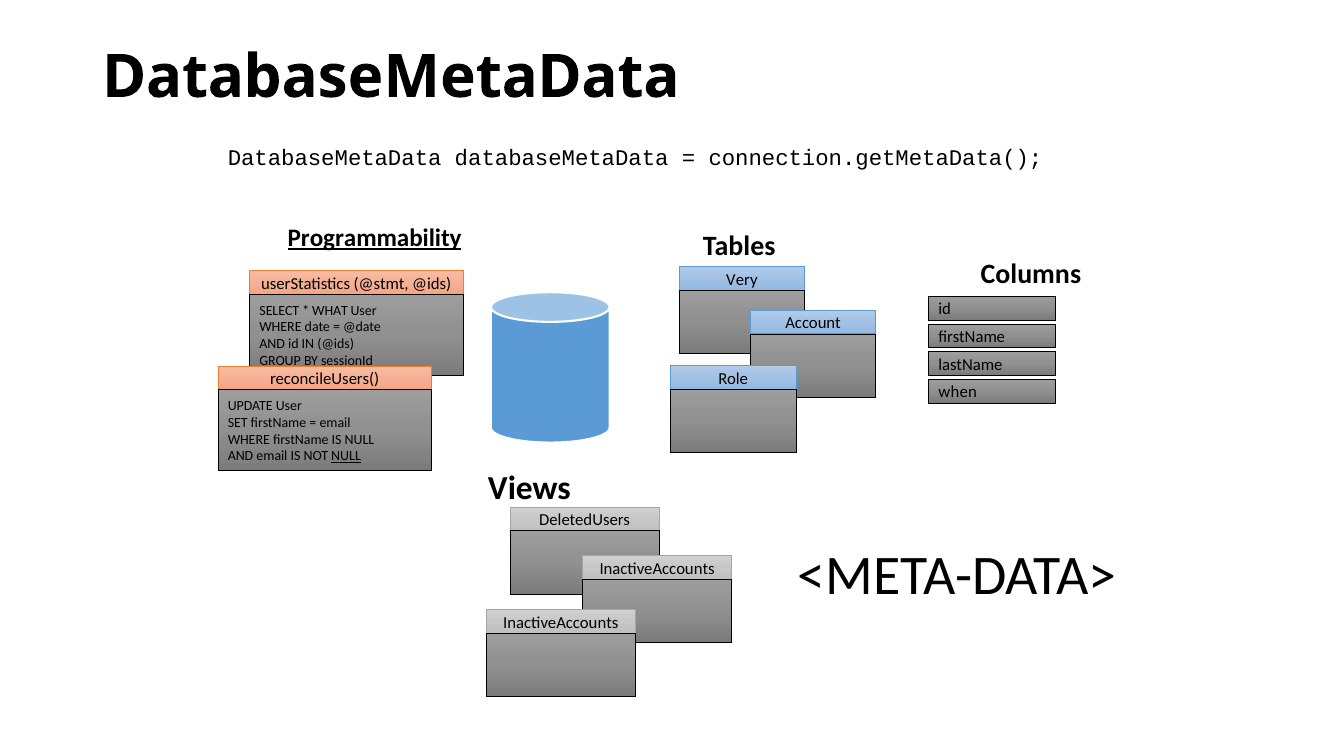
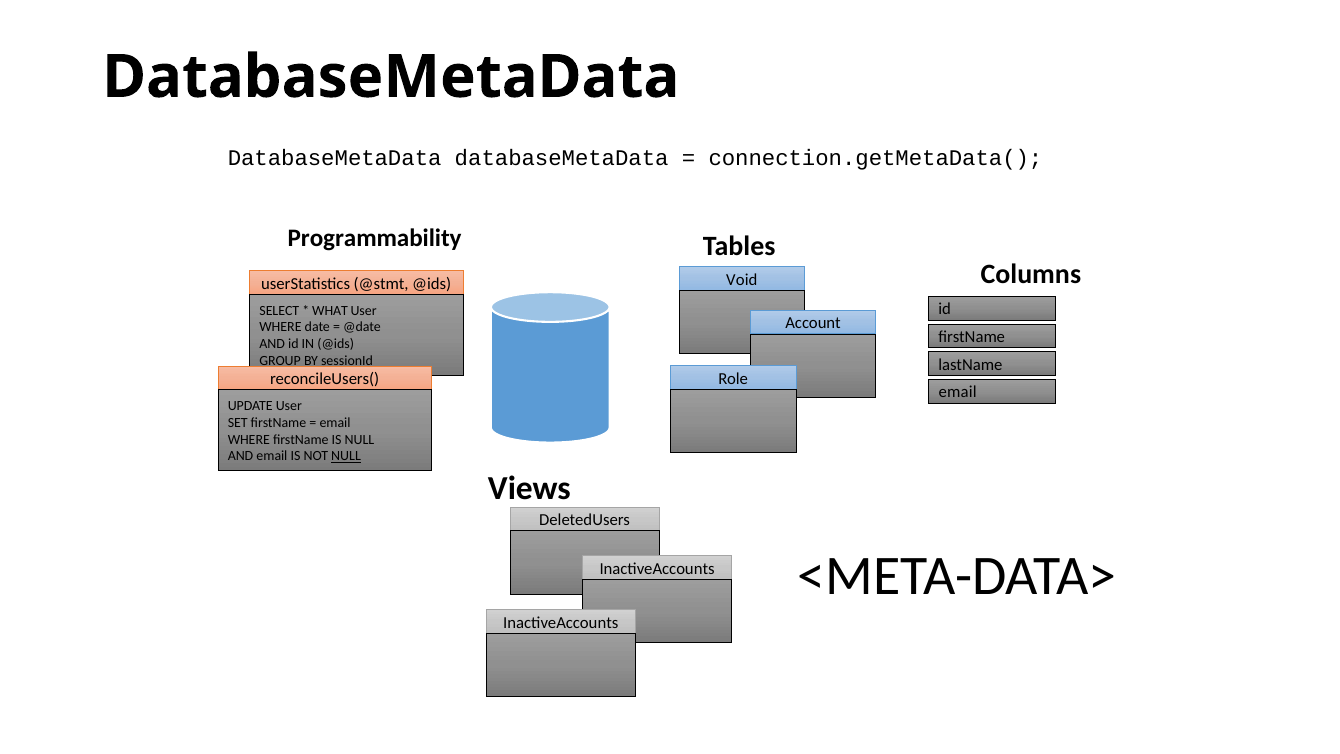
Programmability underline: present -> none
Very: Very -> Void
when at (958, 392): when -> email
